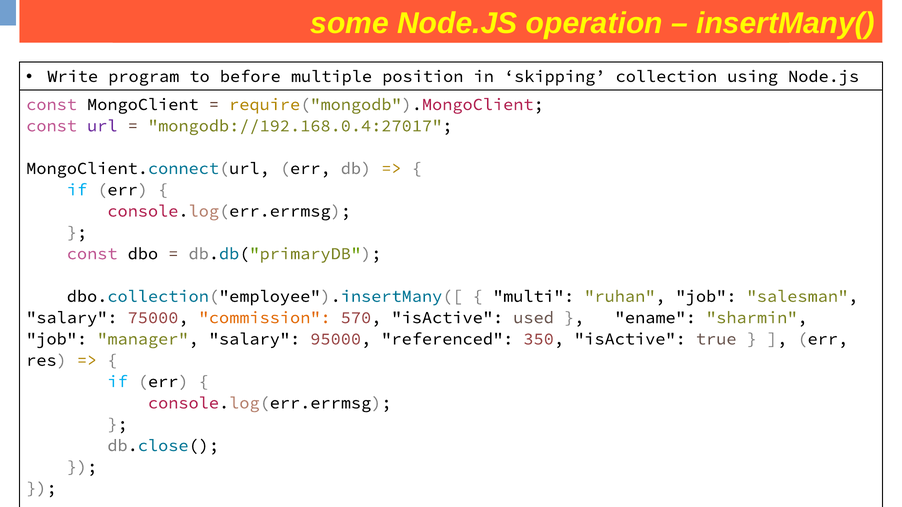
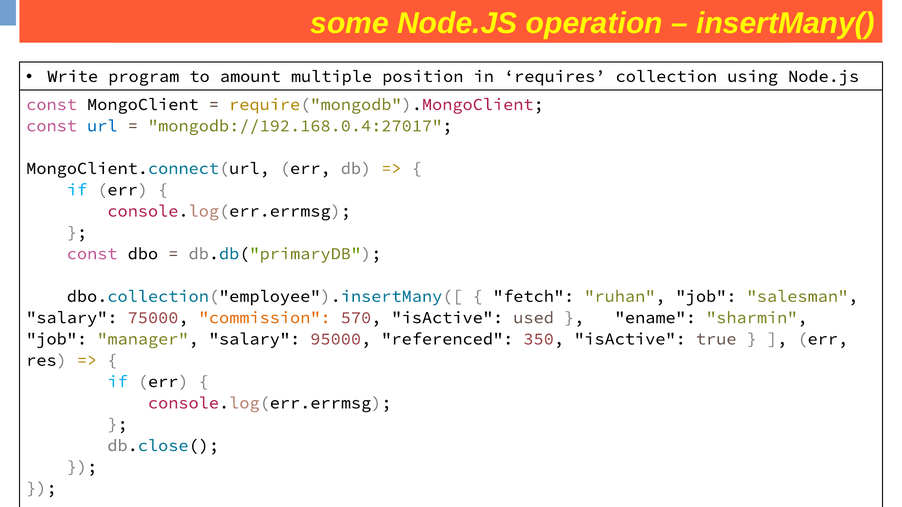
before: before -> amount
skipping: skipping -> requires
url colour: purple -> blue
multi: multi -> fetch
